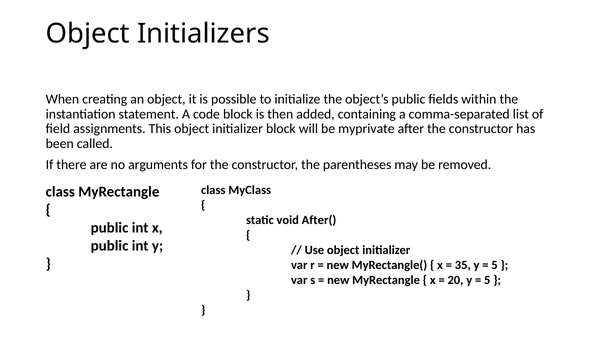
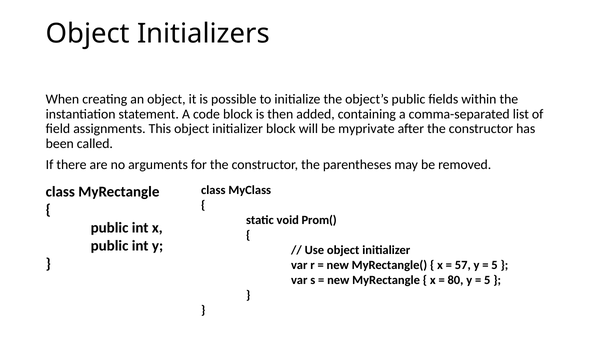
After(: After( -> Prom(
35: 35 -> 57
20: 20 -> 80
